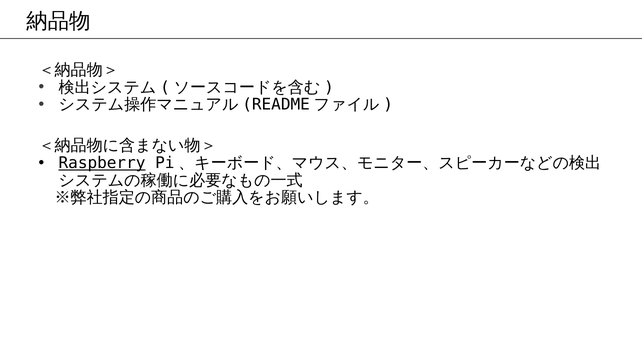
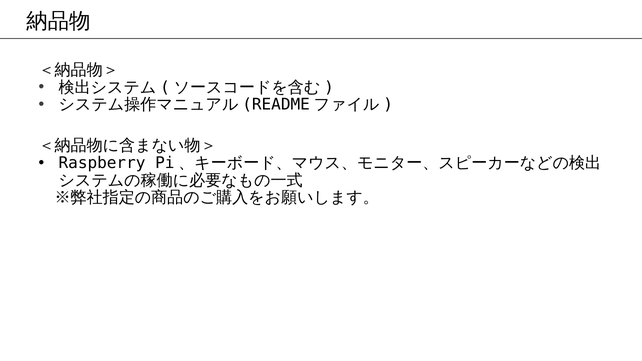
Raspberry underline: present -> none
